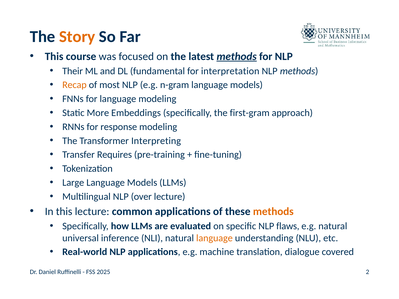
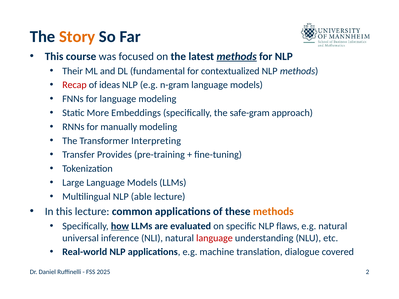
interpretation: interpretation -> contextualized
Recap colour: orange -> red
most: most -> ideas
first-gram: first-gram -> safe-gram
response: response -> manually
Requires: Requires -> Provides
over: over -> able
how underline: none -> present
language at (214, 238) colour: orange -> red
